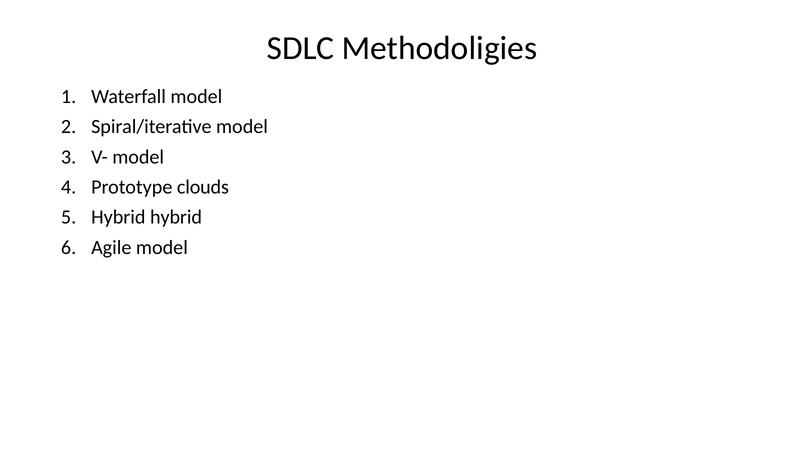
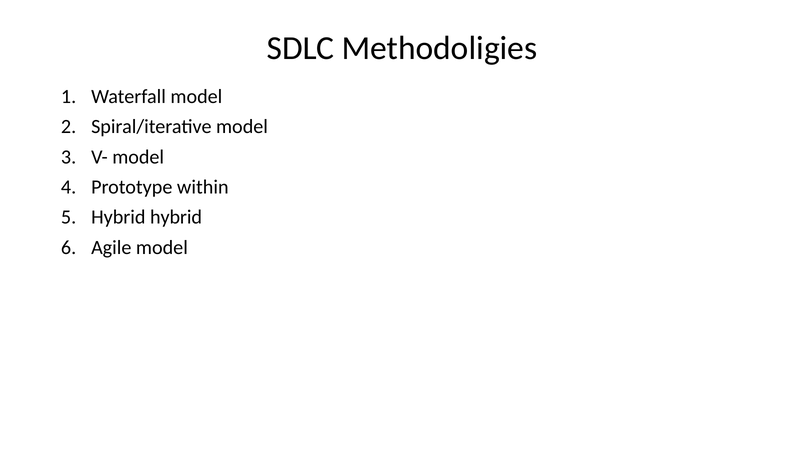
clouds: clouds -> within
